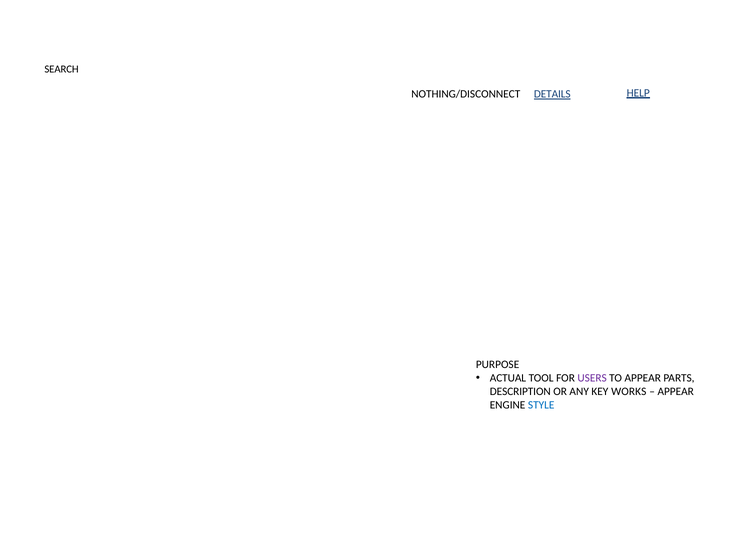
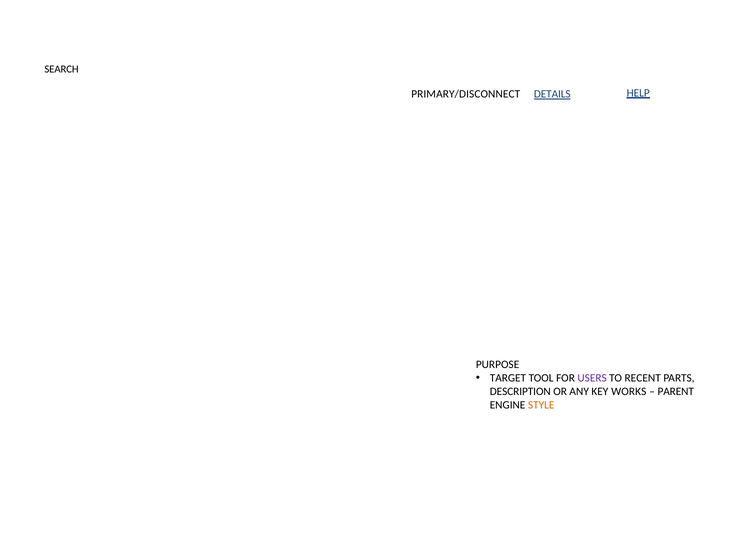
NOTHING/DISCONNECT: NOTHING/DISCONNECT -> PRIMARY/DISCONNECT
ACTUAL: ACTUAL -> TARGET
TO APPEAR: APPEAR -> RECENT
APPEAR at (676, 392): APPEAR -> PARENT
STYLE colour: blue -> orange
